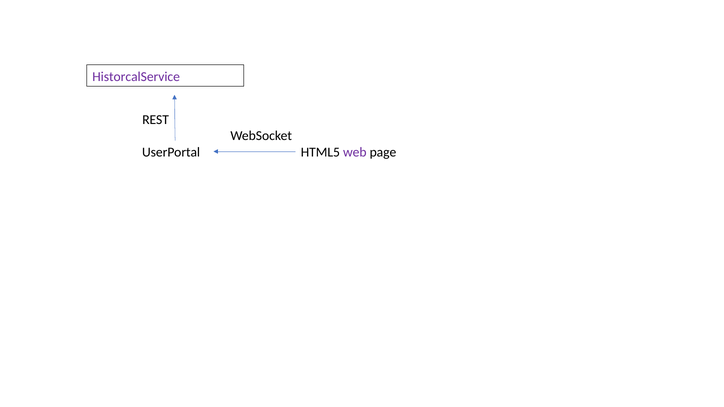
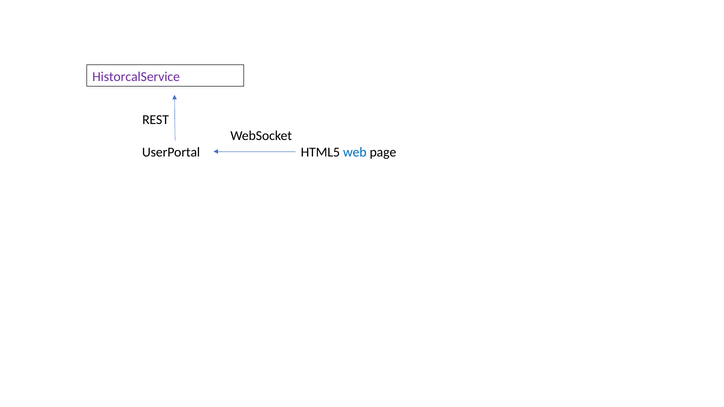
web colour: purple -> blue
